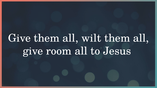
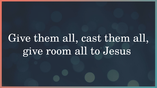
wilt: wilt -> cast
